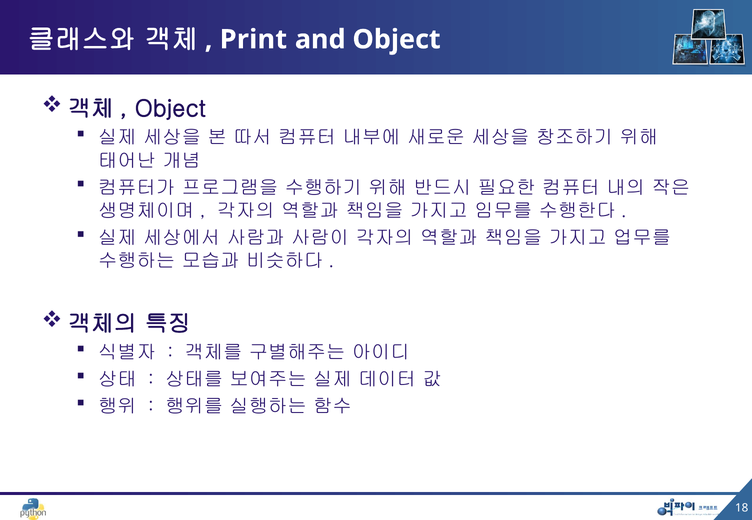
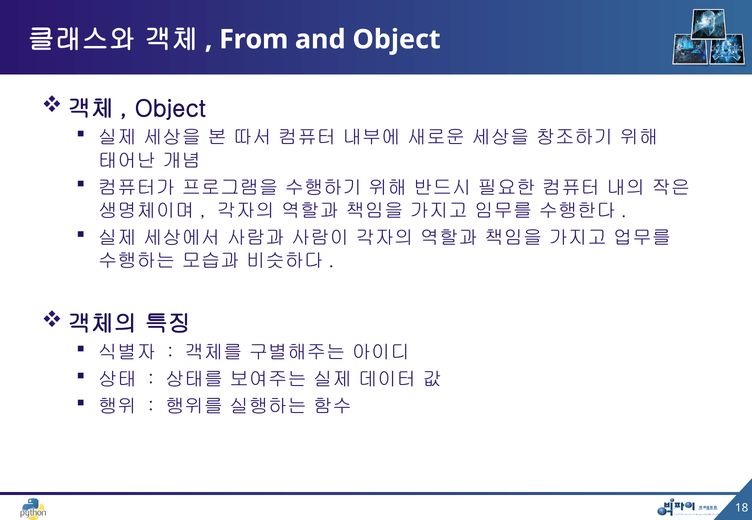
Print: Print -> From
